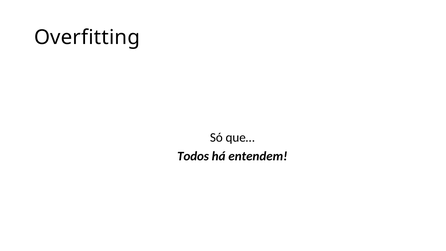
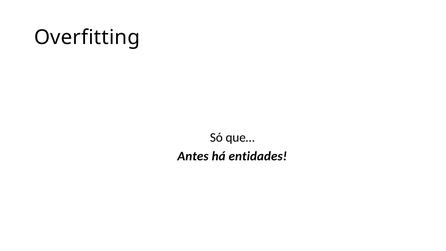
Todos: Todos -> Antes
entendem: entendem -> entidades
